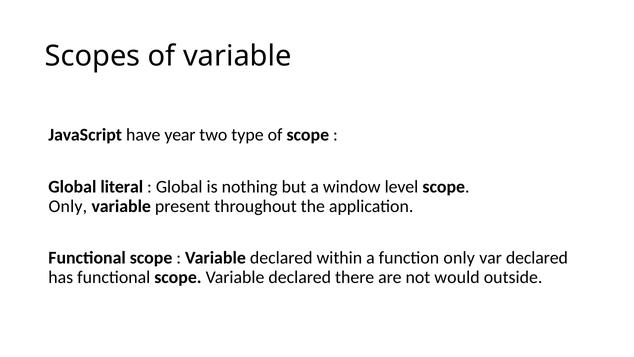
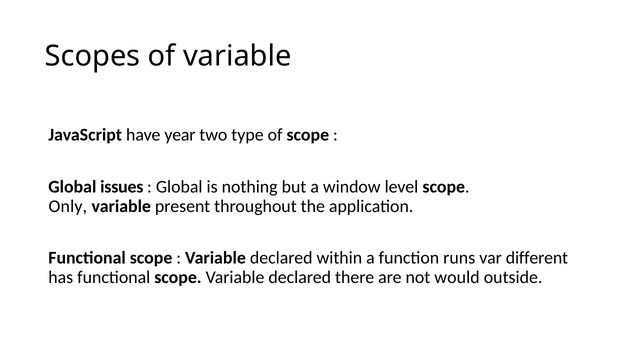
literal: literal -> issues
function only: only -> runs
var declared: declared -> different
